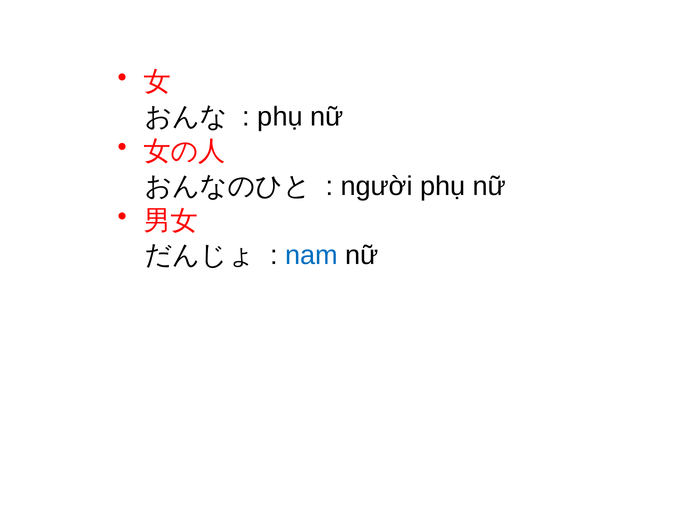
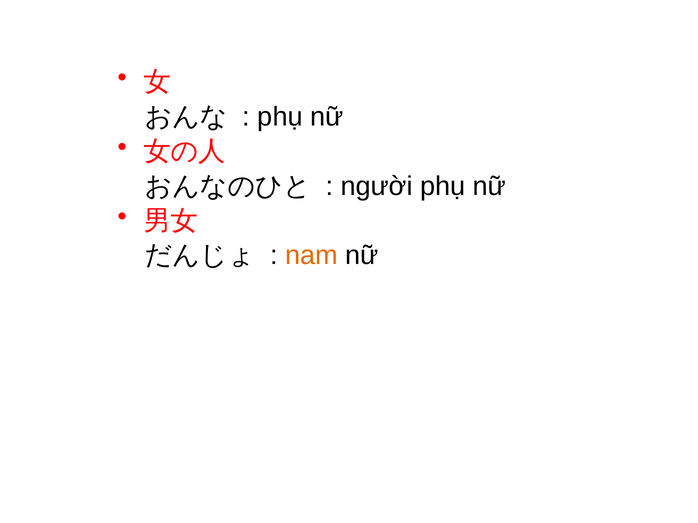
nam colour: blue -> orange
